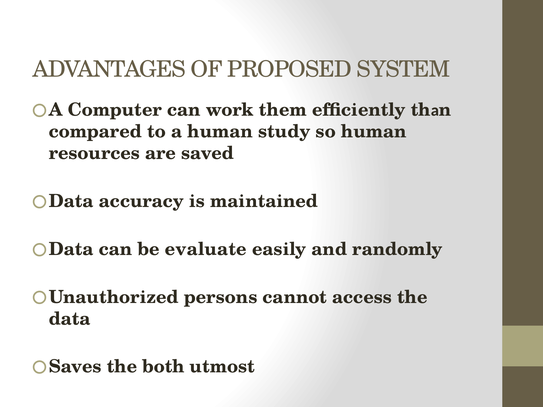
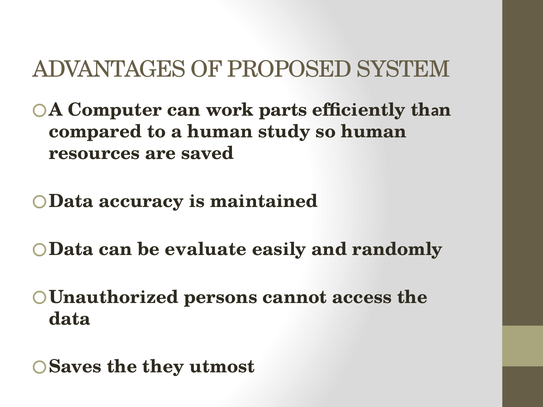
them: them -> parts
both: both -> they
